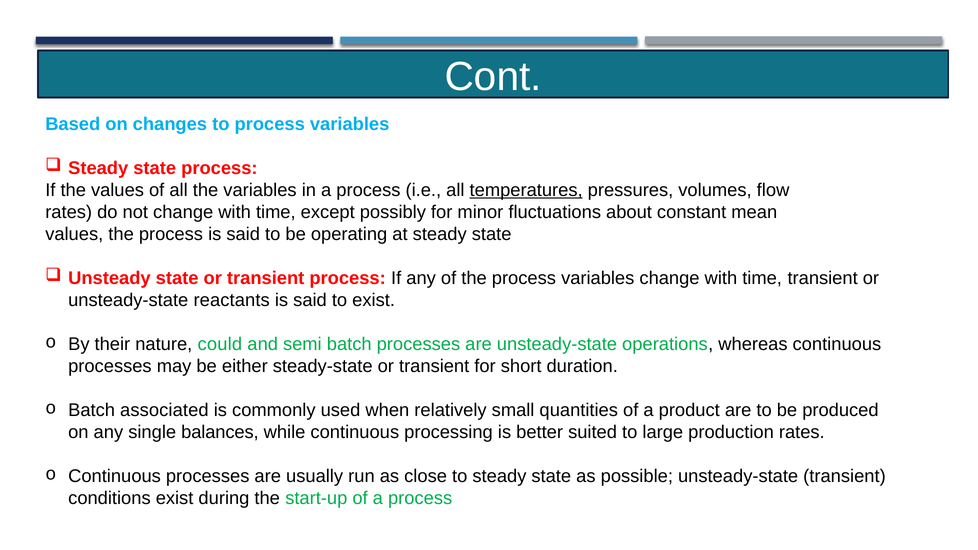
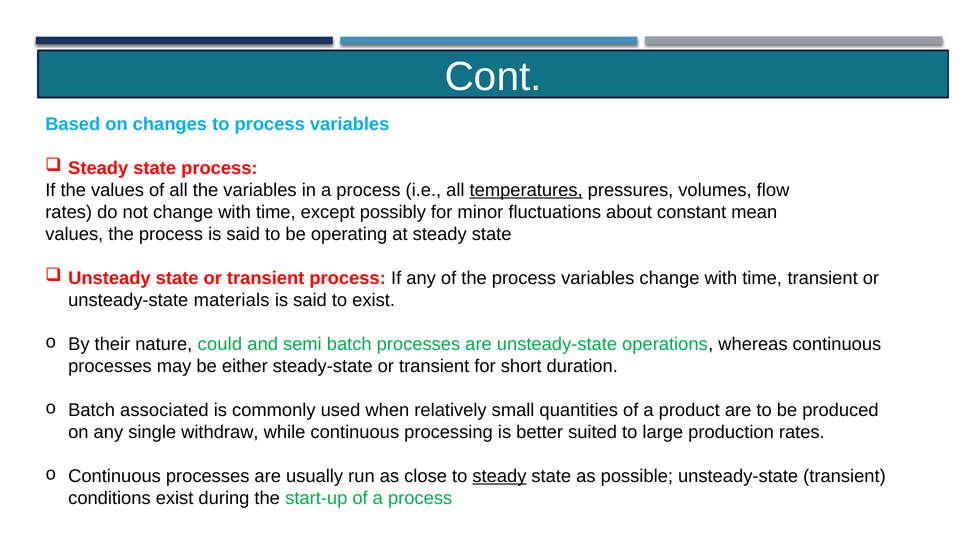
reactants: reactants -> materials
balances: balances -> withdraw
steady at (499, 476) underline: none -> present
